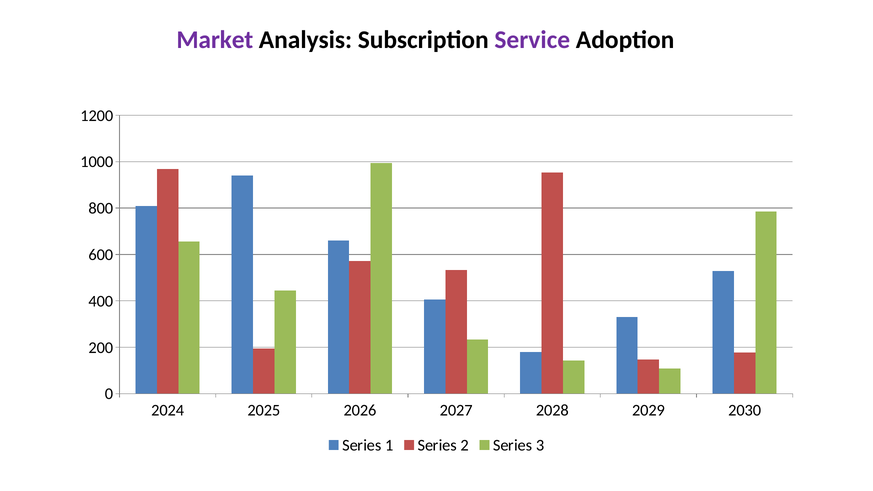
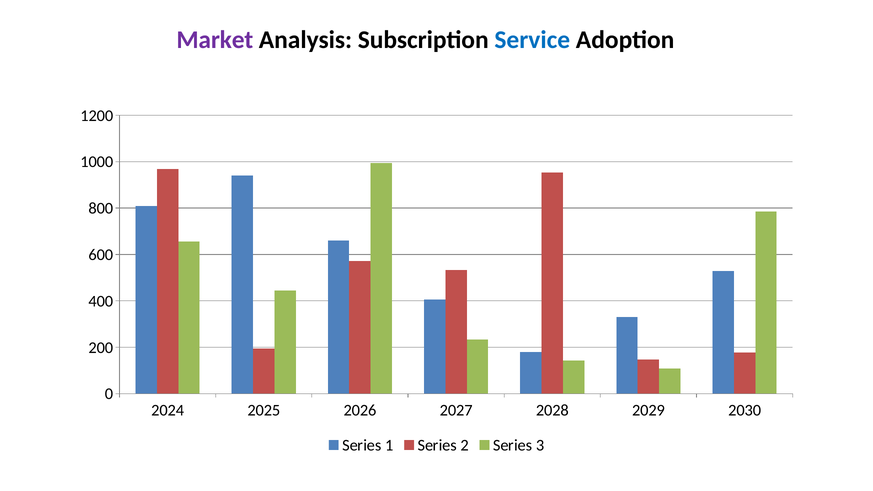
Service colour: purple -> blue
